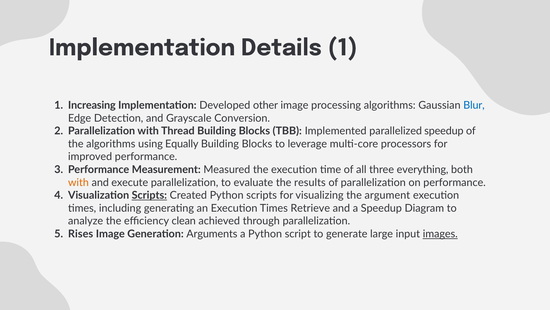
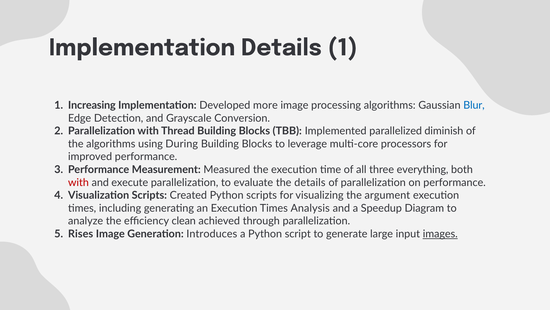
other: other -> more
parallelized speedup: speedup -> diminish
Equally: Equally -> During
with at (78, 182) colour: orange -> red
the results: results -> details
Scripts at (149, 195) underline: present -> none
Retrieve: Retrieve -> Analysis
Arguments: Arguments -> Introduces
